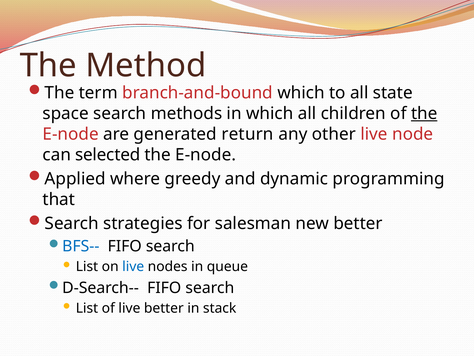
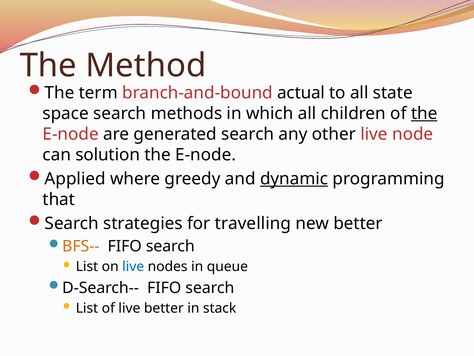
branch-and-bound which: which -> actual
generated return: return -> search
selected: selected -> solution
dynamic underline: none -> present
salesman: salesman -> travelling
BFS-- colour: blue -> orange
